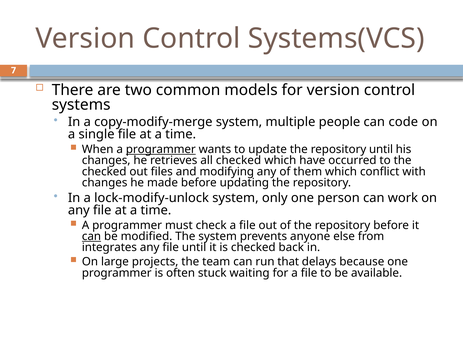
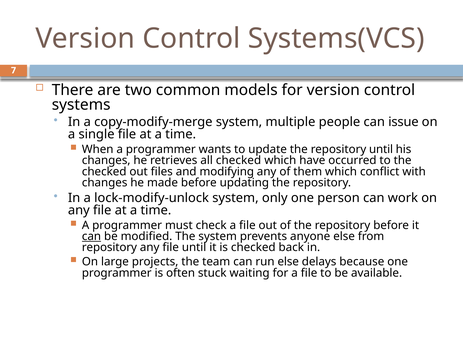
code: code -> issue
programmer at (161, 149) underline: present -> none
integrates at (109, 248): integrates -> repository
run that: that -> else
